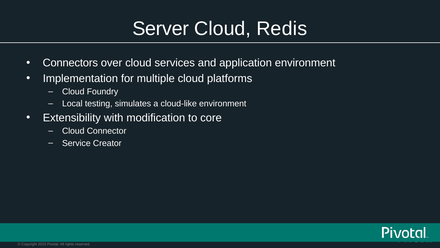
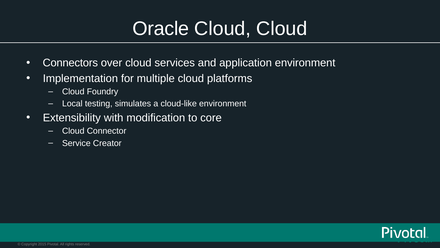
Server: Server -> Oracle
Cloud Redis: Redis -> Cloud
